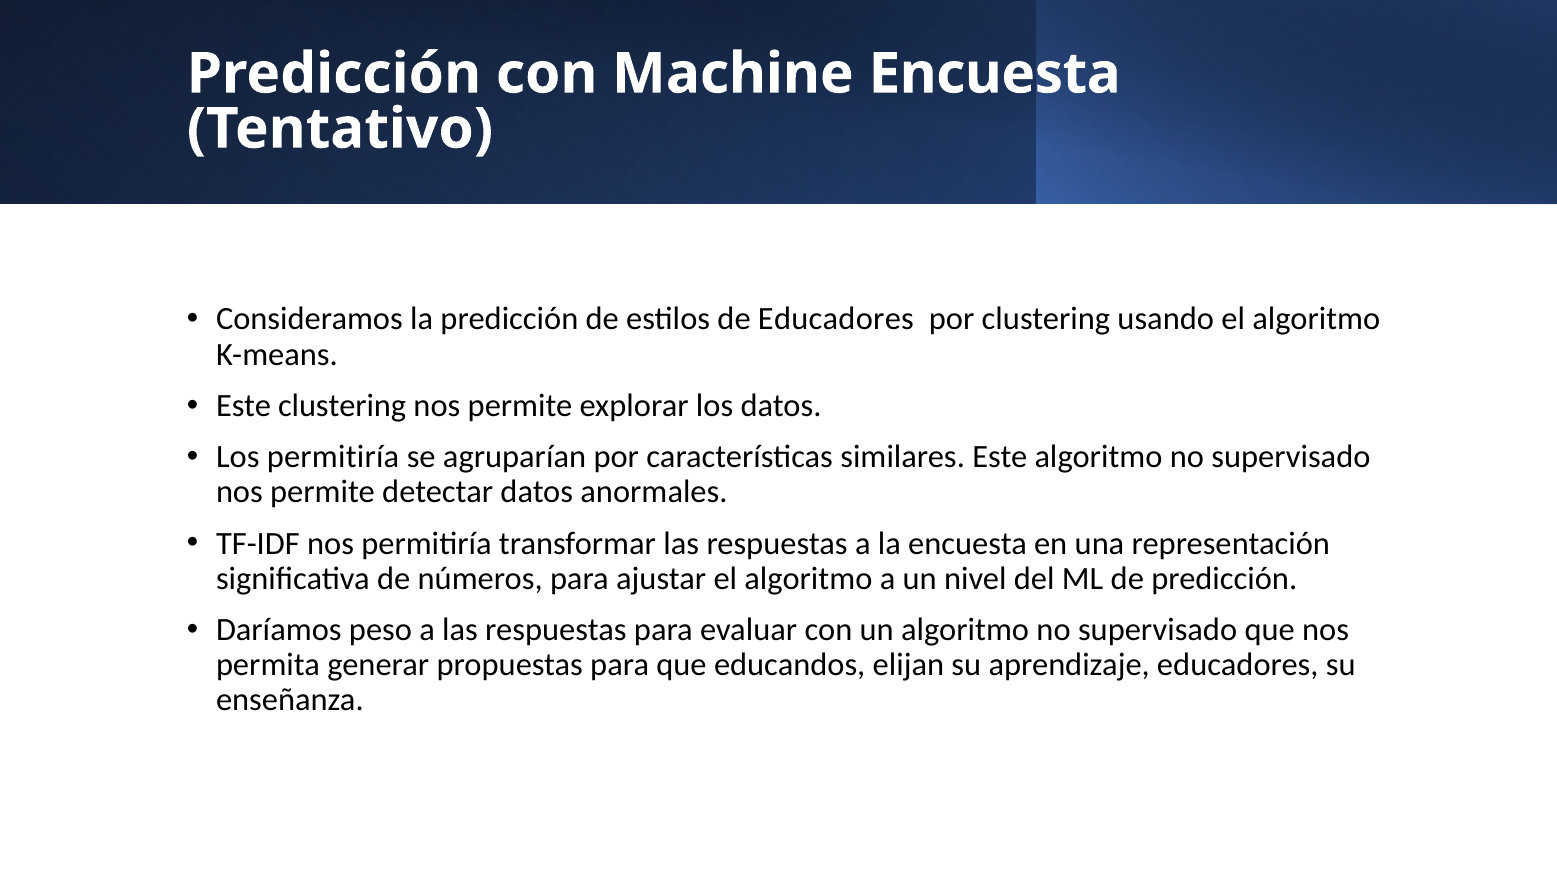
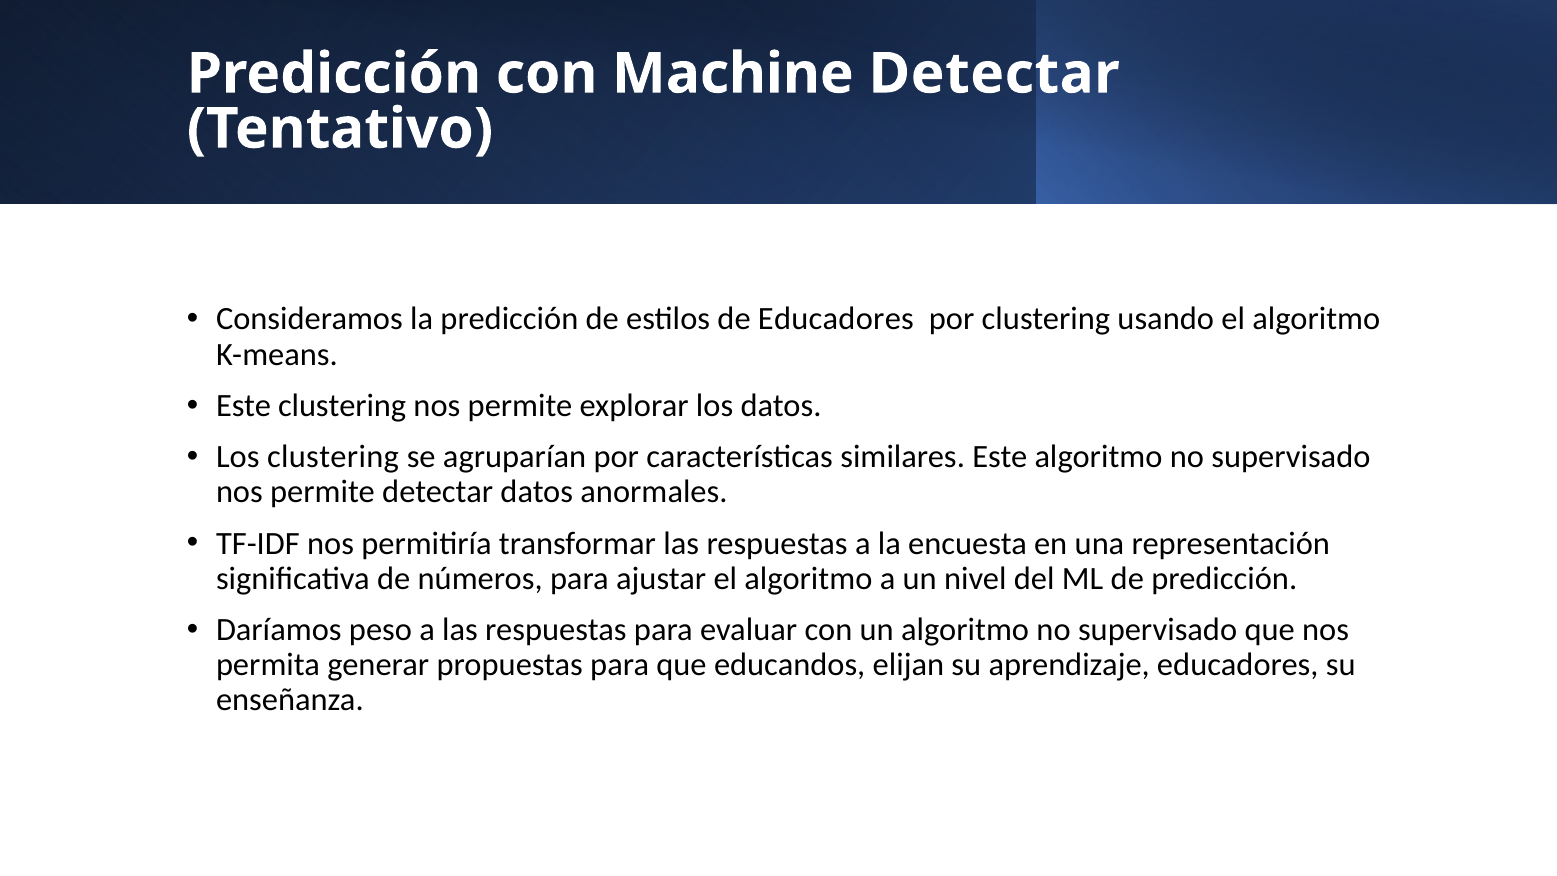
Machine Encuesta: Encuesta -> Detectar
Los permitiría: permitiría -> clustering
